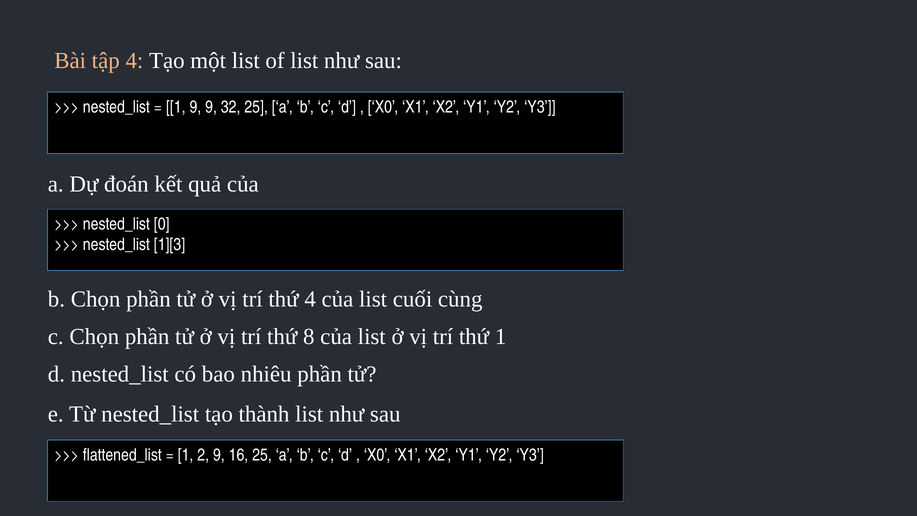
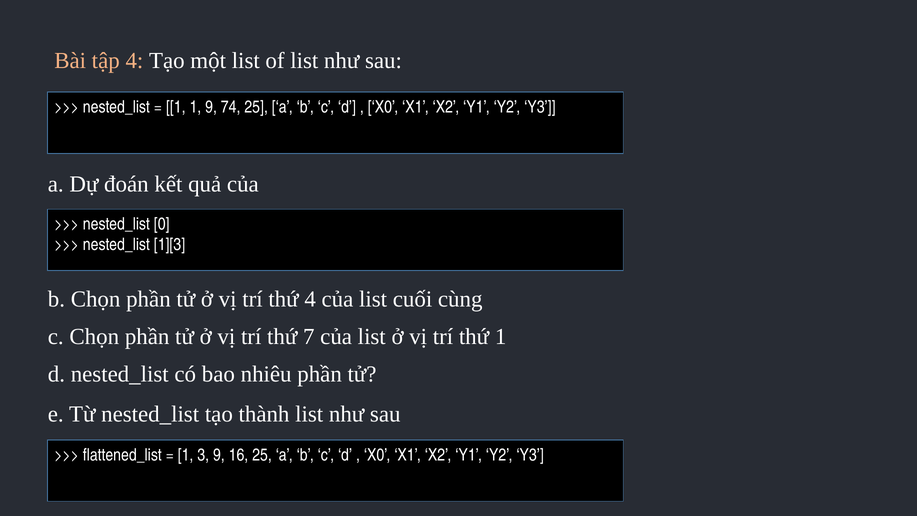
1 9: 9 -> 1
32: 32 -> 74
8: 8 -> 7
2: 2 -> 3
